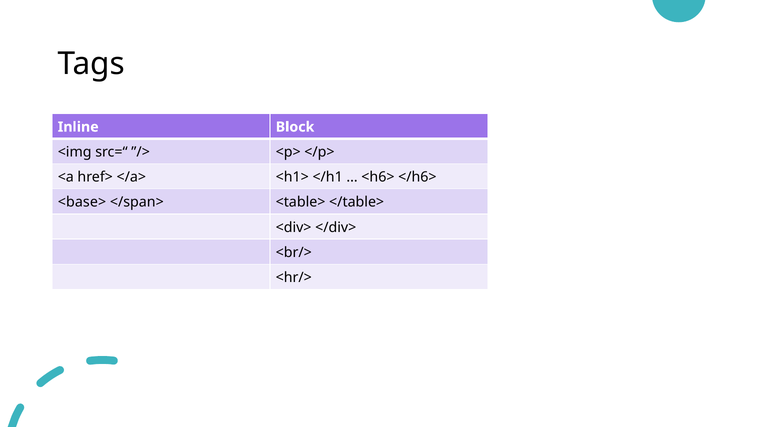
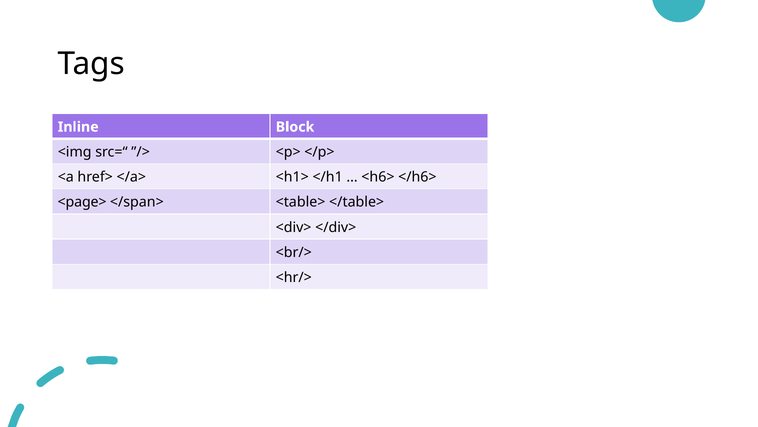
<base>: <base> -> <page>
